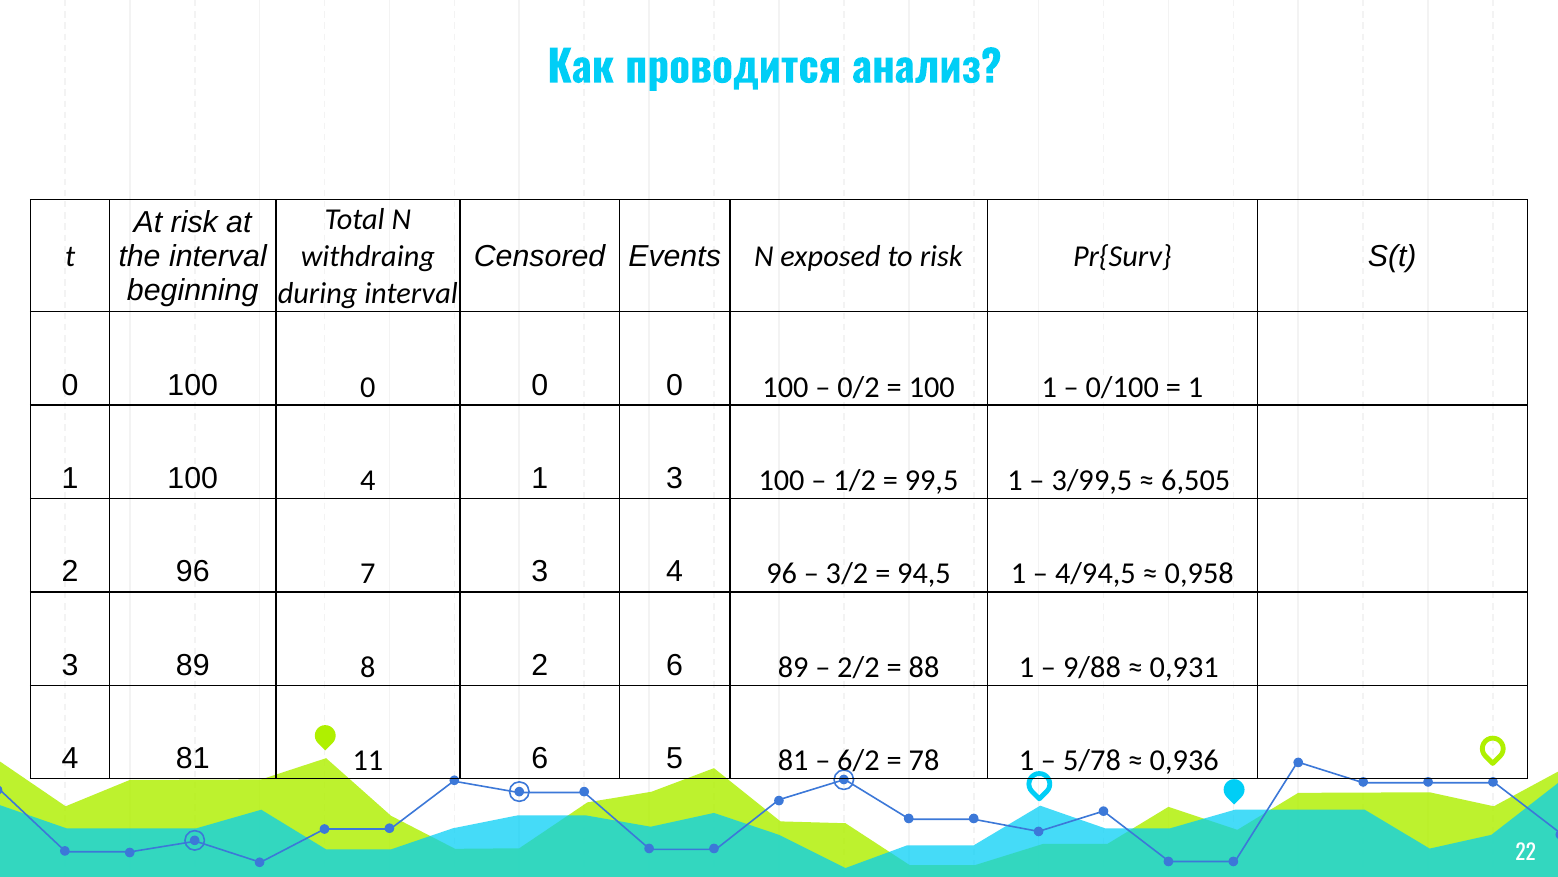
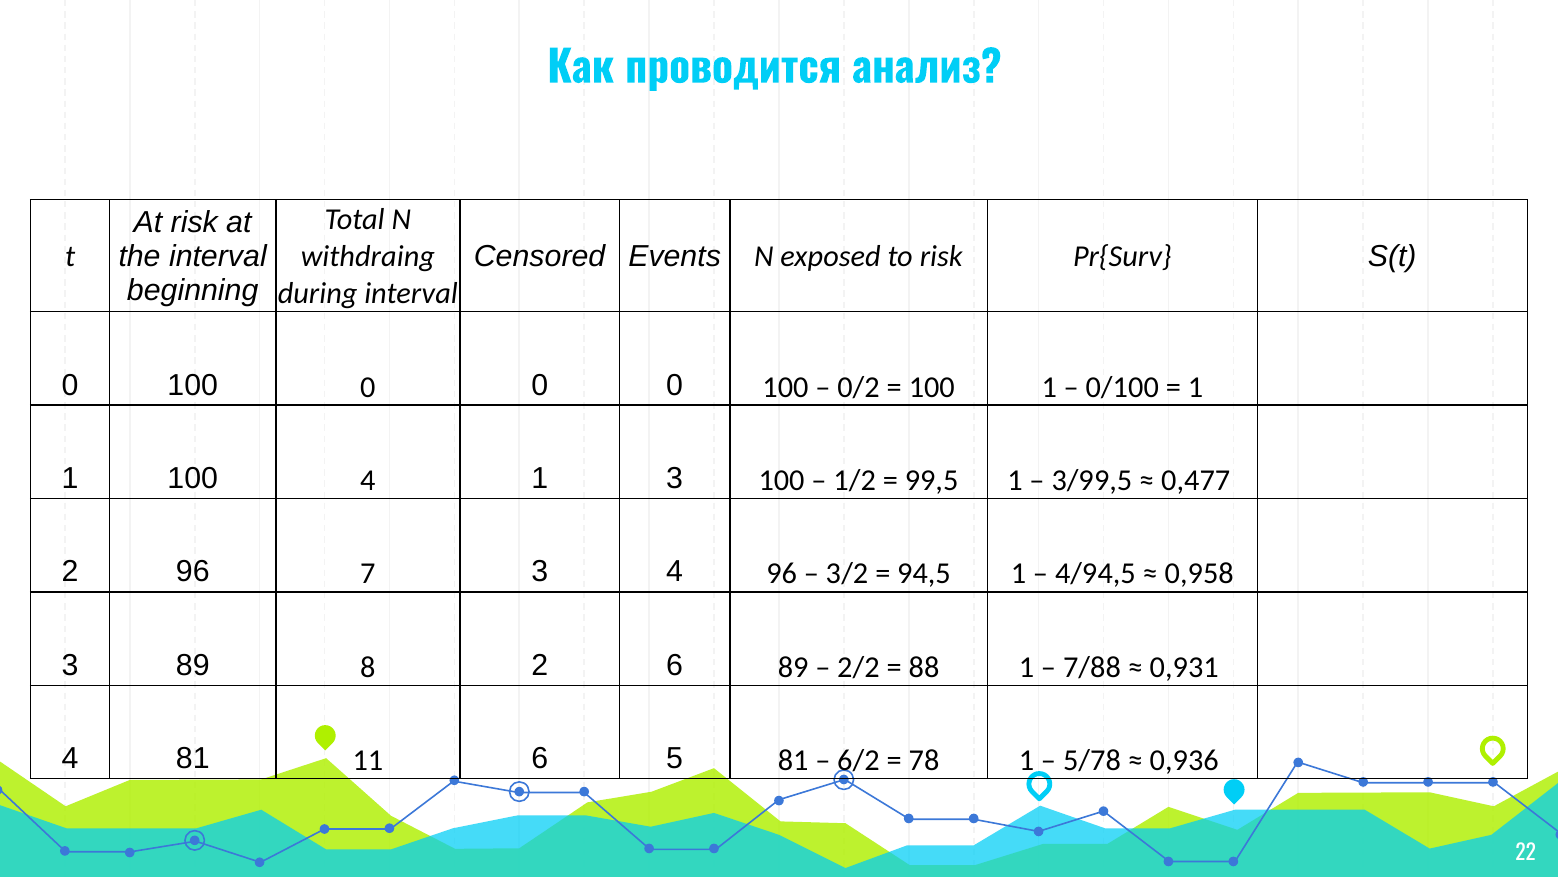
6,505: 6,505 -> 0,477
9/88: 9/88 -> 7/88
